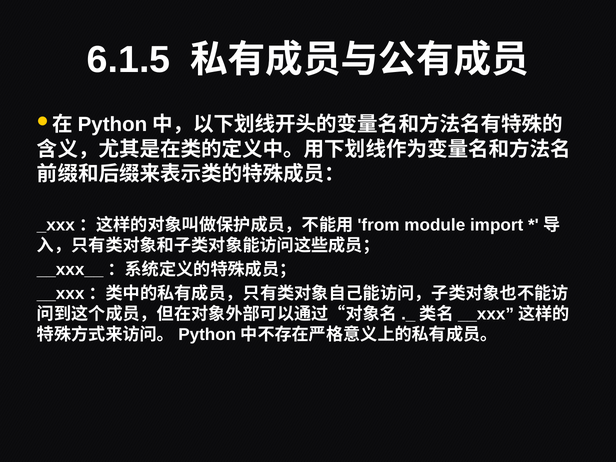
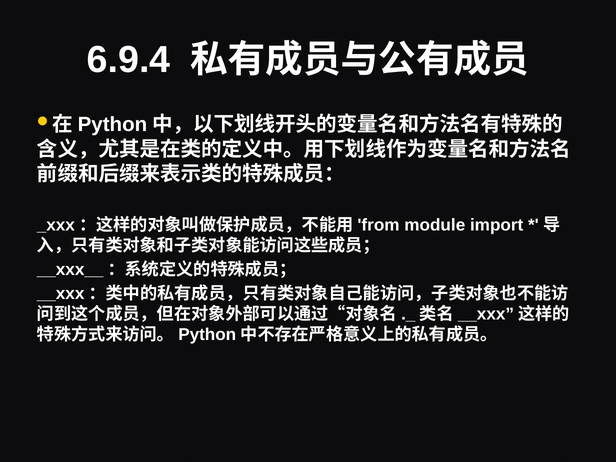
6.1.5: 6.1.5 -> 6.9.4
